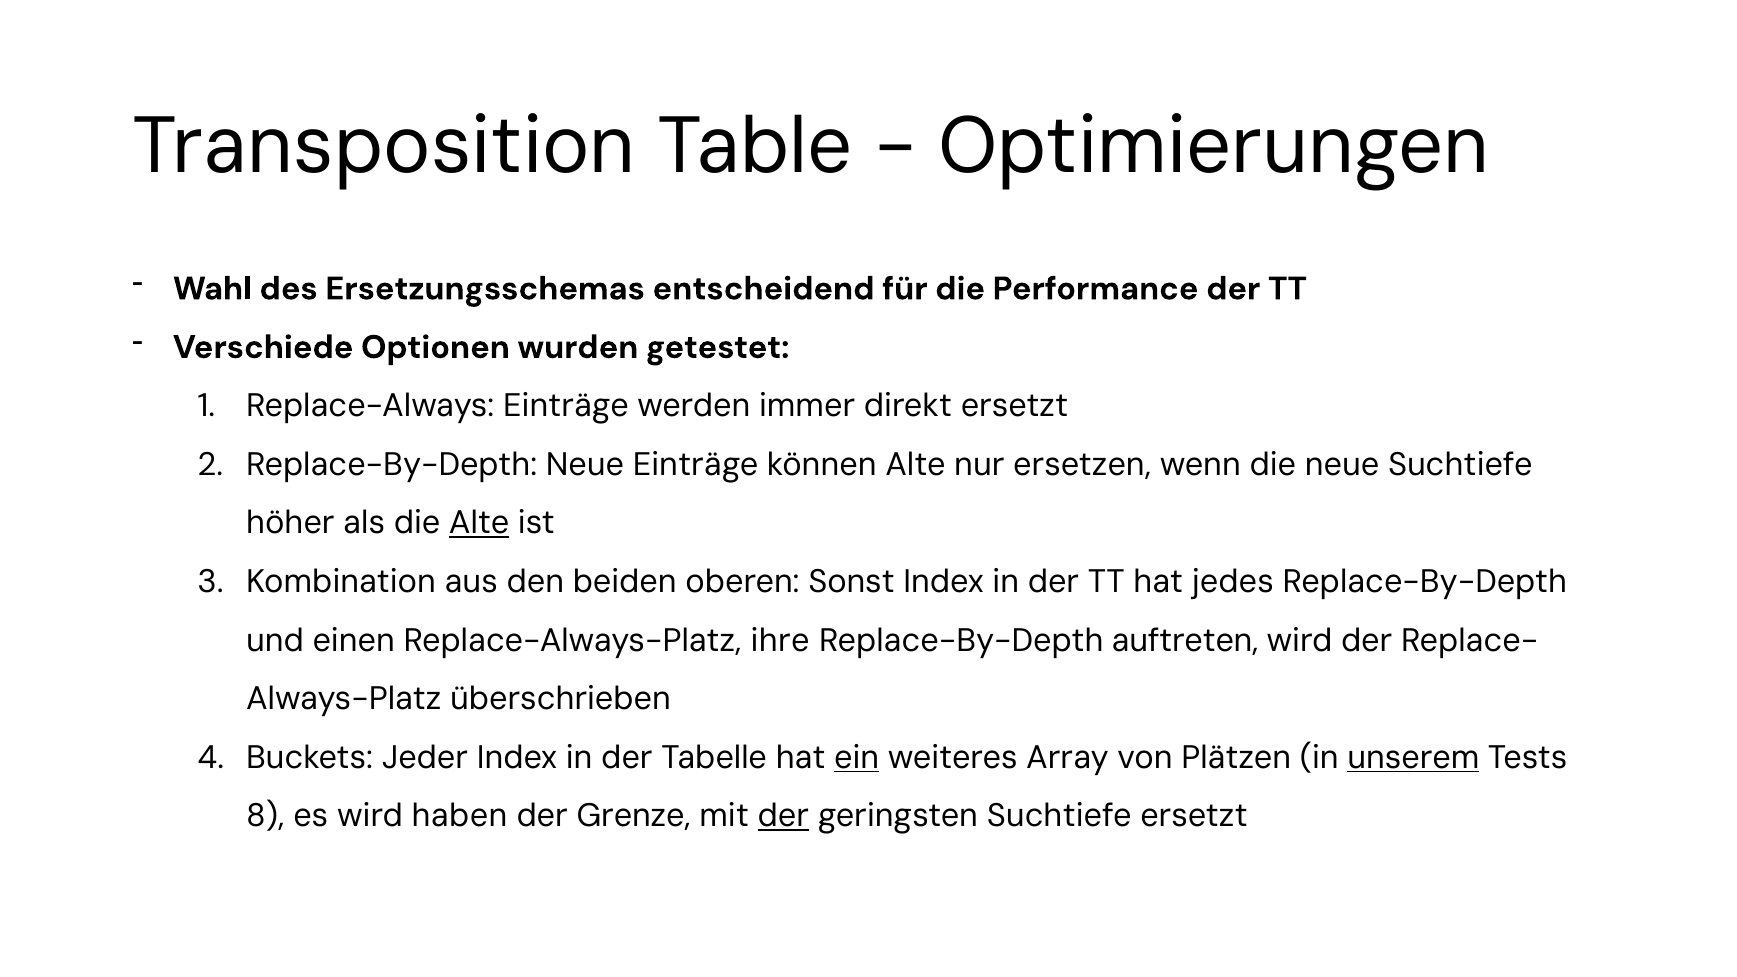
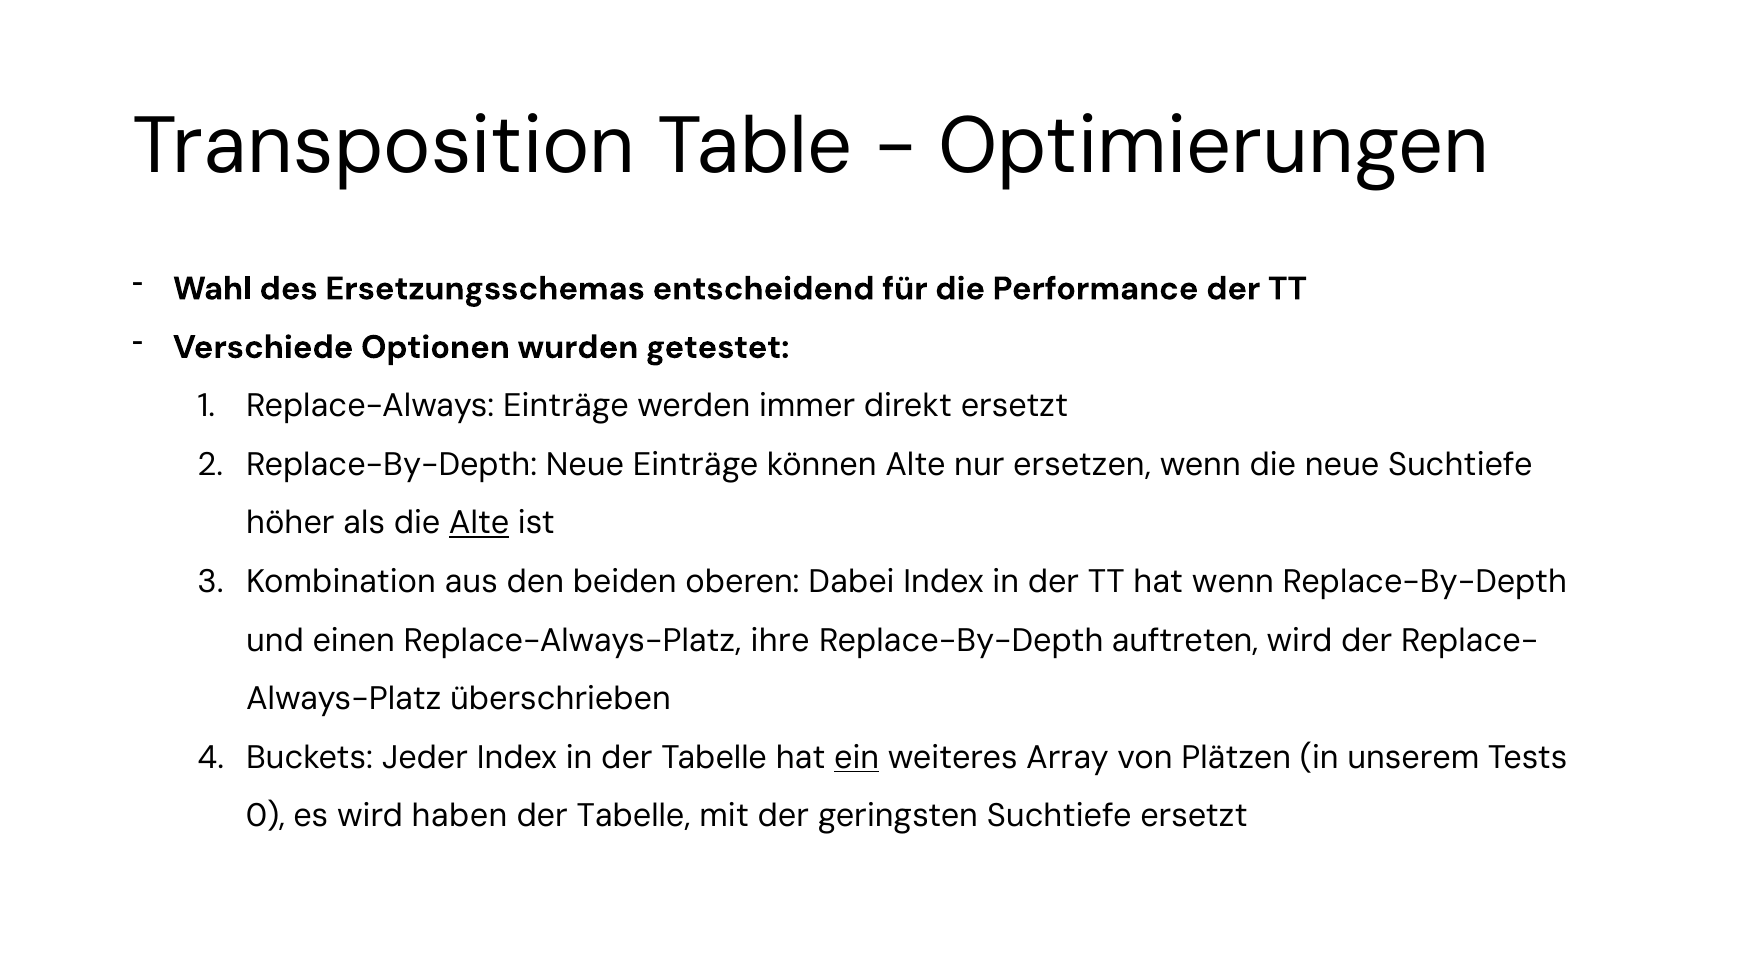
Sonst: Sonst -> Dabei
hat jedes: jedes -> wenn
unserem underline: present -> none
8: 8 -> 0
Grenze at (634, 816): Grenze -> Tabelle
der at (783, 816) underline: present -> none
